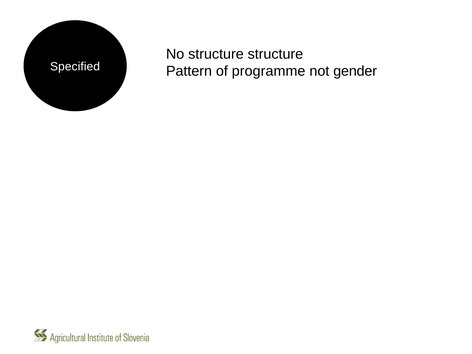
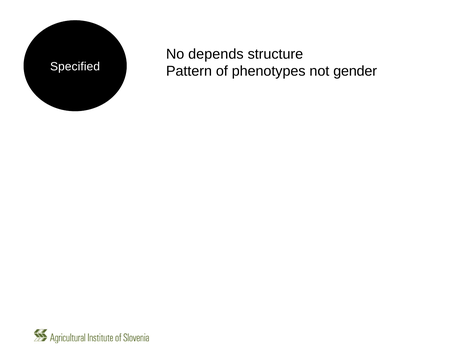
No structure: structure -> depends
programme: programme -> phenotypes
